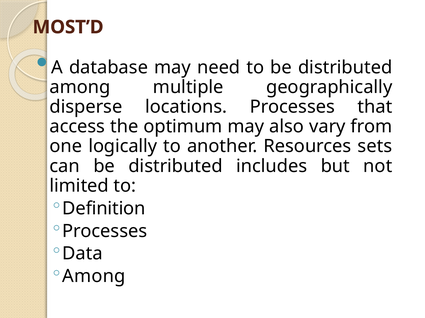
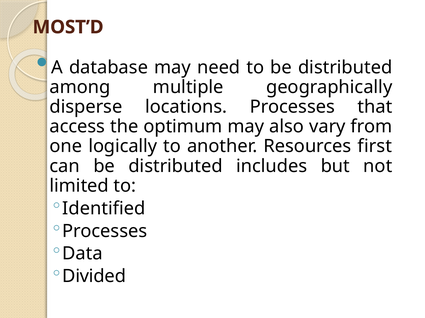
sets: sets -> first
Definition: Definition -> Identified
Among at (94, 277): Among -> Divided
